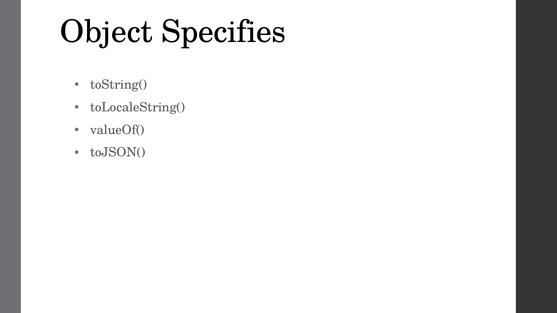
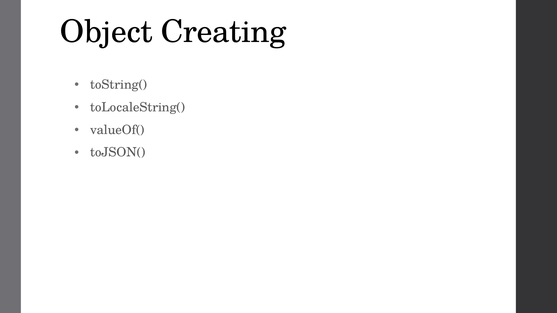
Specifies: Specifies -> Creating
